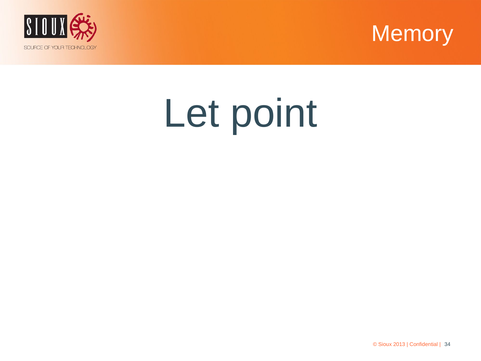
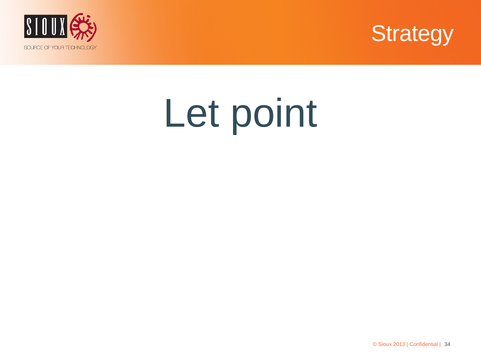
Memory: Memory -> Strategy
